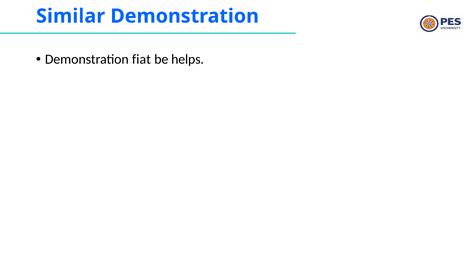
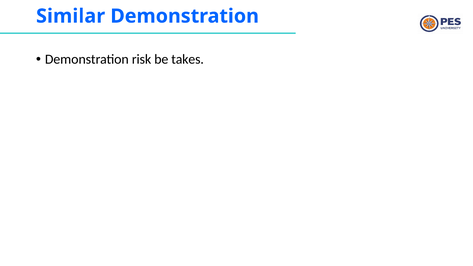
fiat: fiat -> risk
helps: helps -> takes
